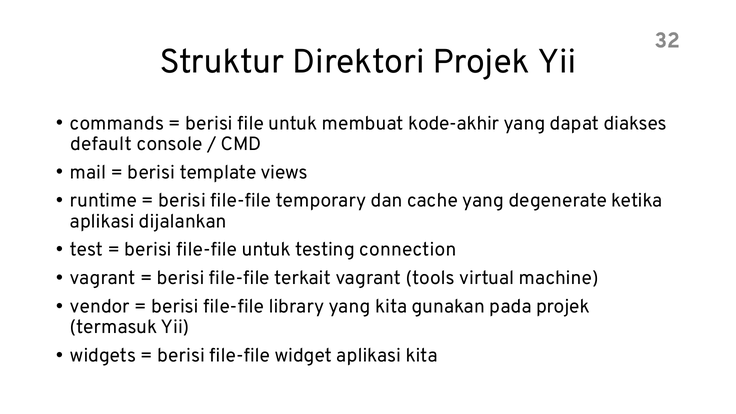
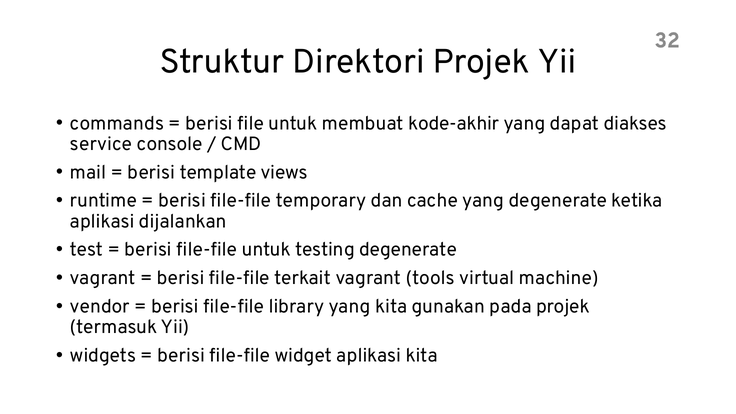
default: default -> service
testing connection: connection -> degenerate
